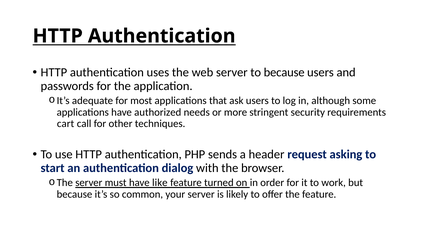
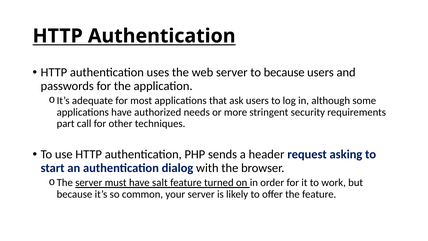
cart: cart -> part
like: like -> salt
